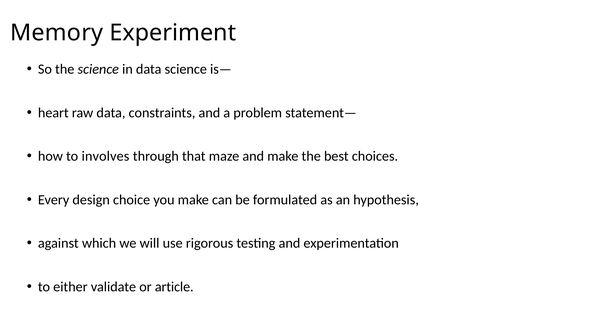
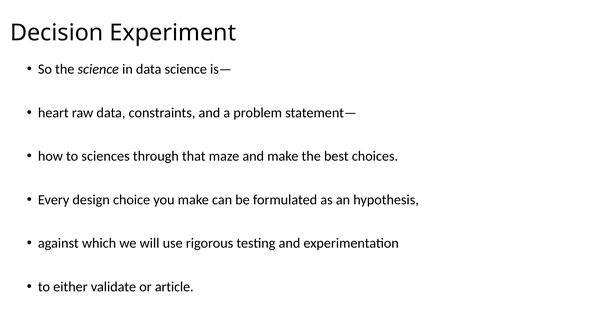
Memory: Memory -> Decision
involves: involves -> sciences
